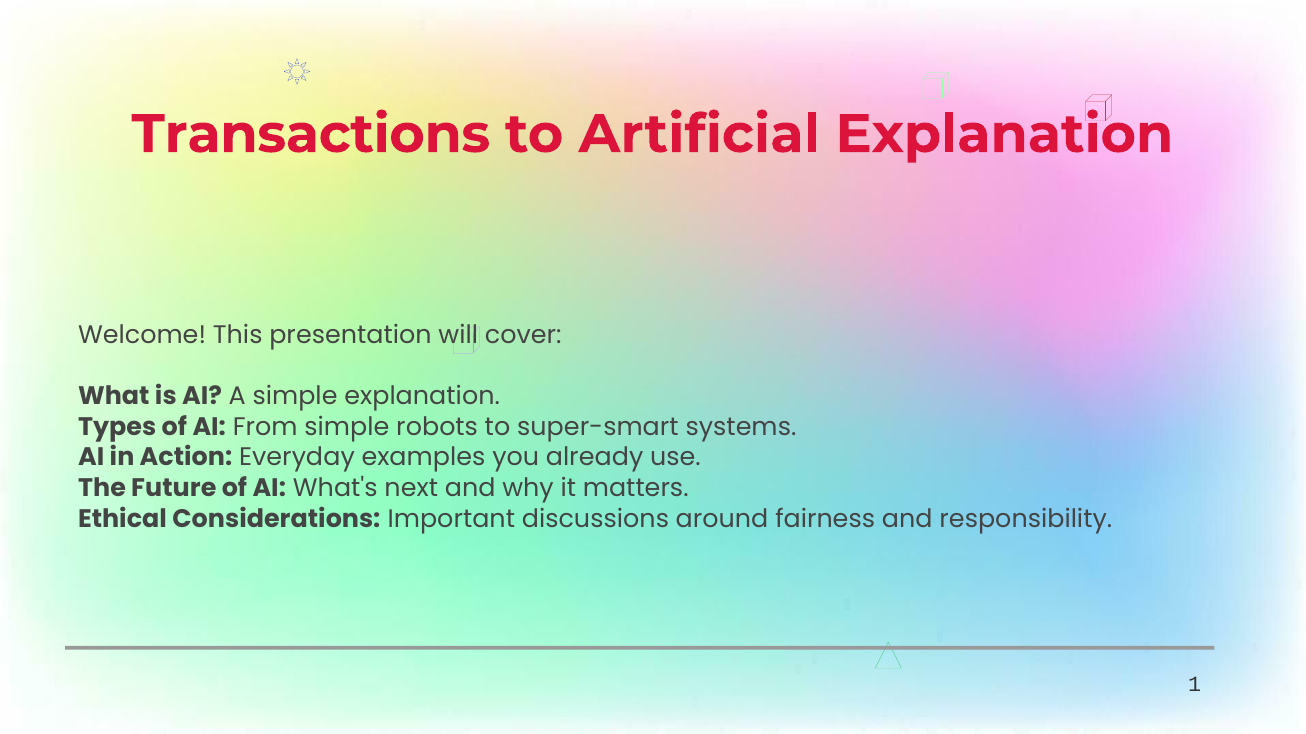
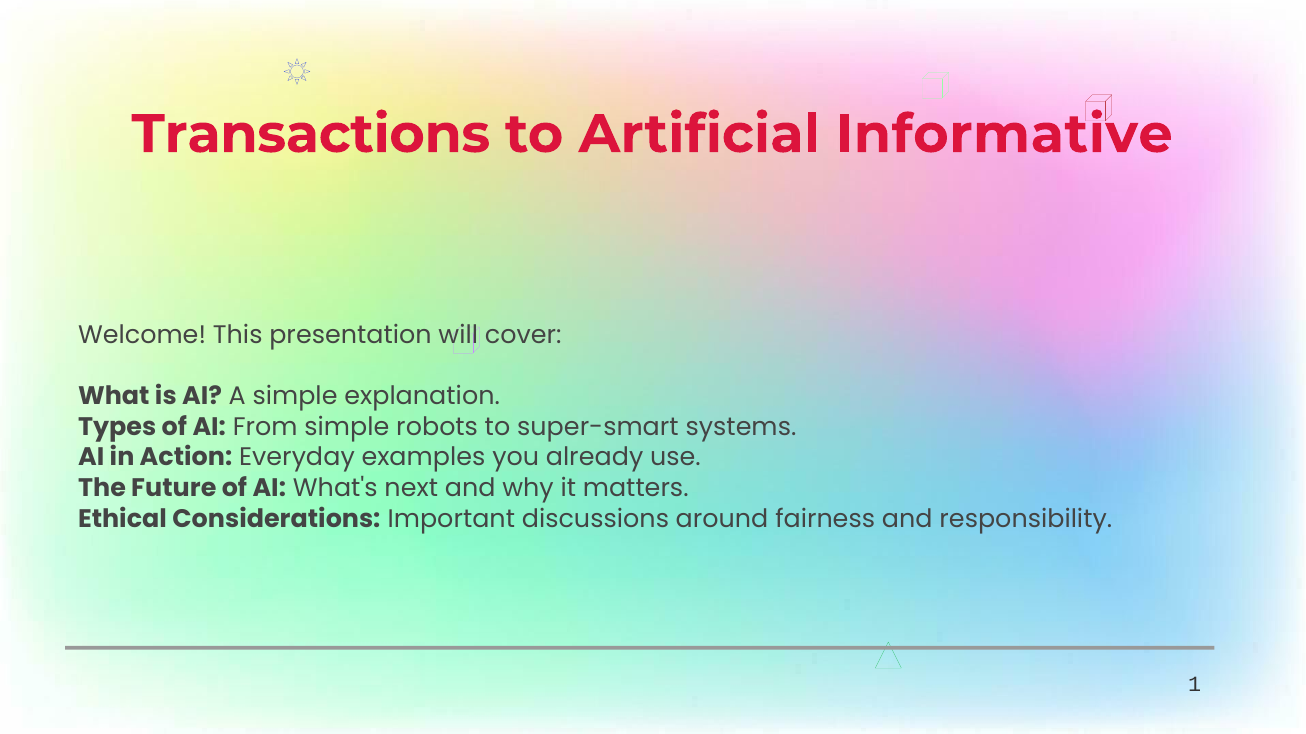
Artificial Explanation: Explanation -> Informative
